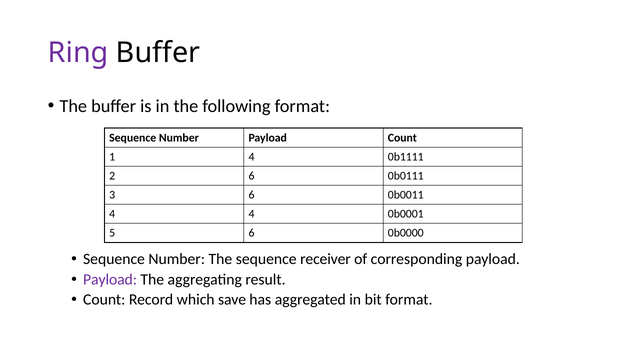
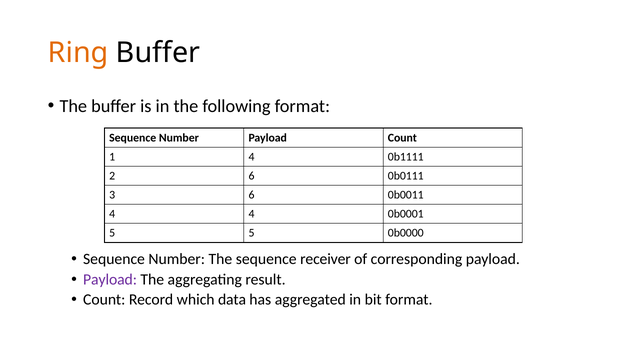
Ring colour: purple -> orange
5 6: 6 -> 5
save: save -> data
